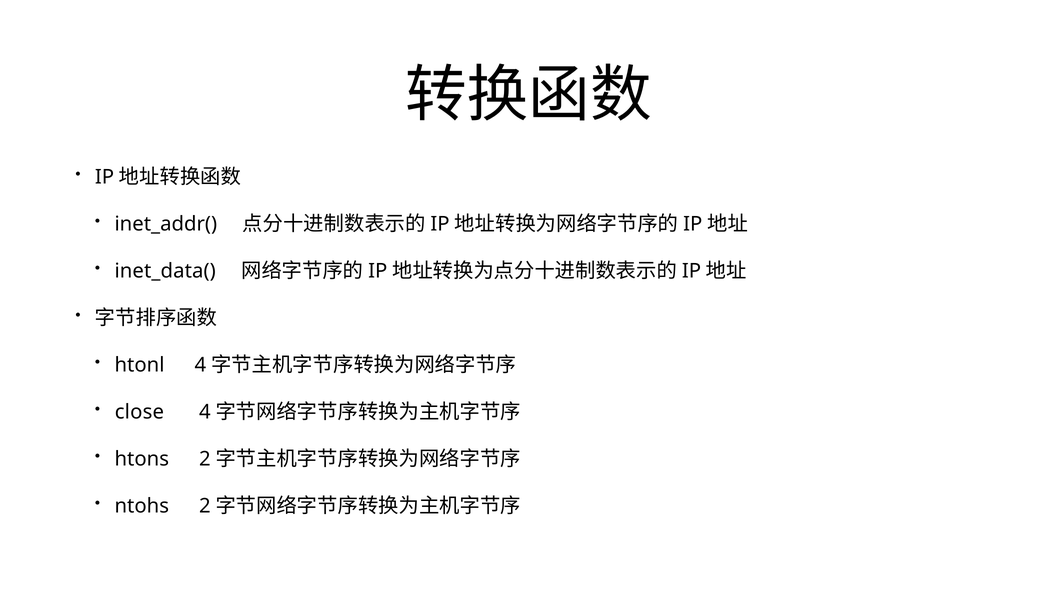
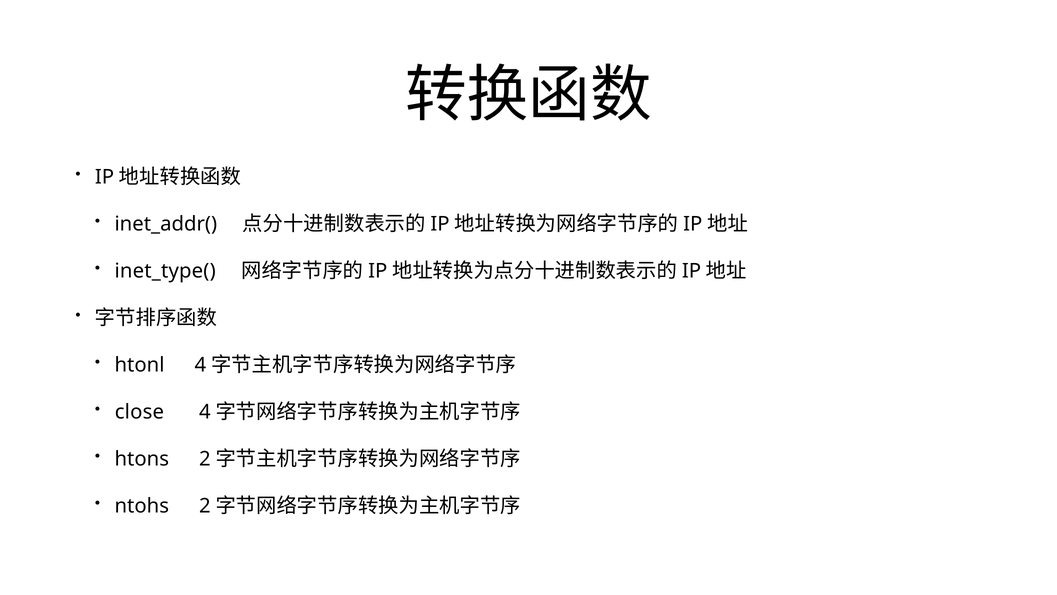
inet_data(: inet_data( -> inet_type(
